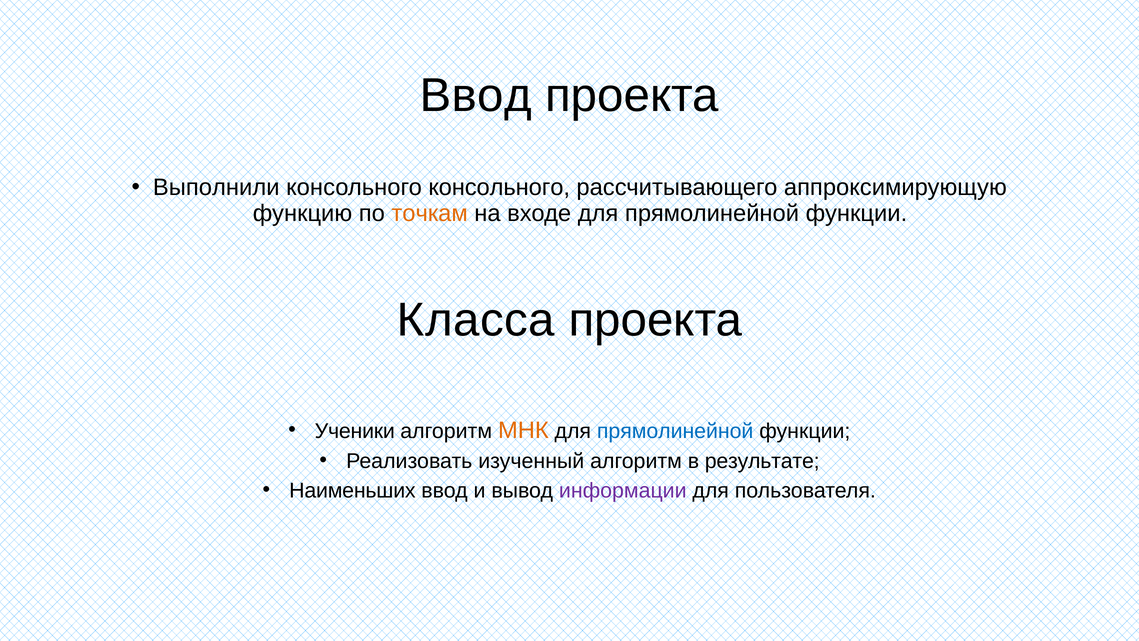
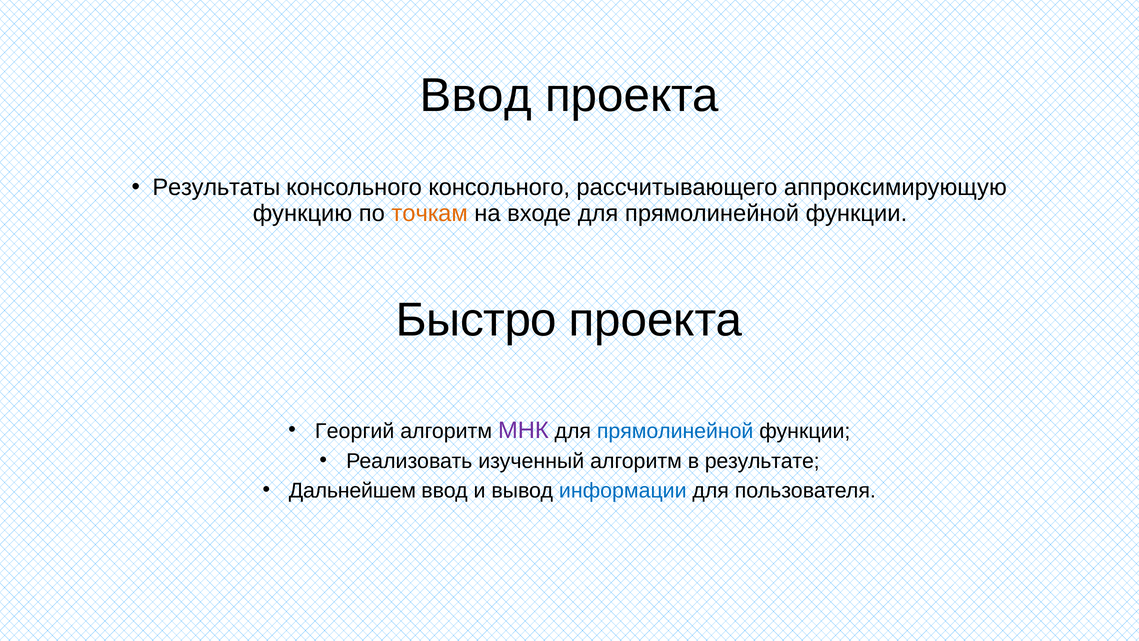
Выполнили: Выполнили -> Результаты
Класса: Класса -> Быстро
Ученики: Ученики -> Георгий
МНК colour: orange -> purple
Наименьших: Наименьших -> Дальнейшем
информации colour: purple -> blue
